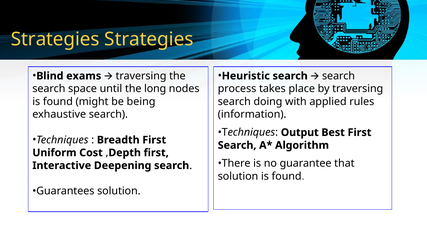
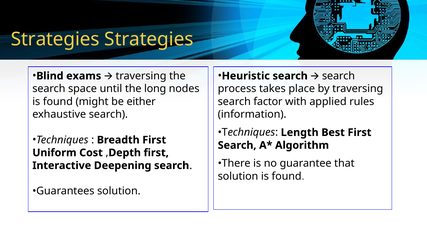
being: being -> either
doing: doing -> factor
Output: Output -> Length
